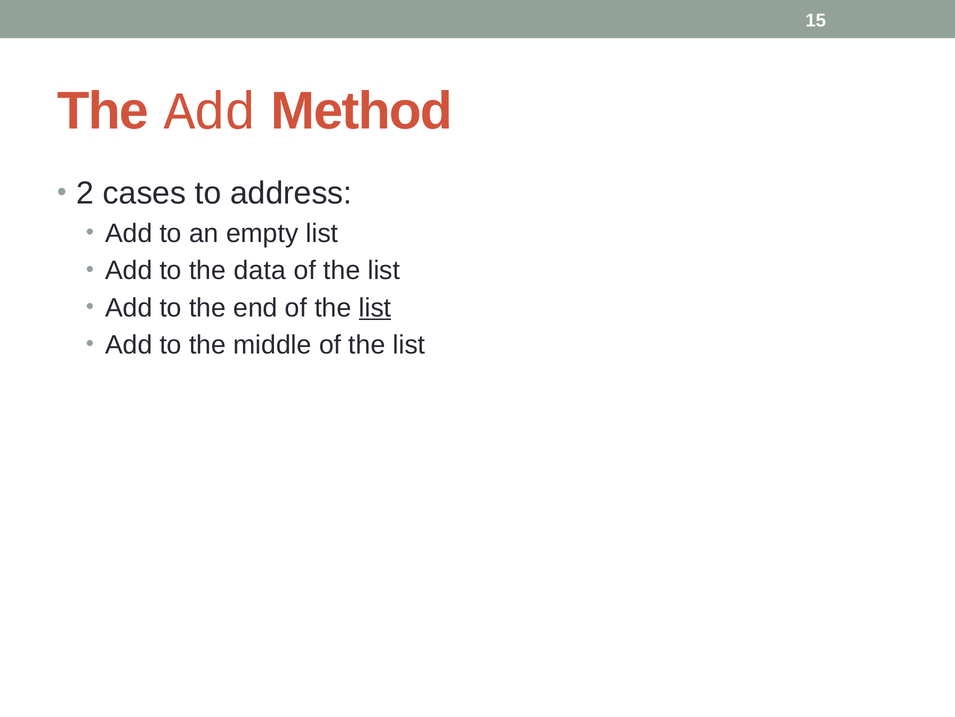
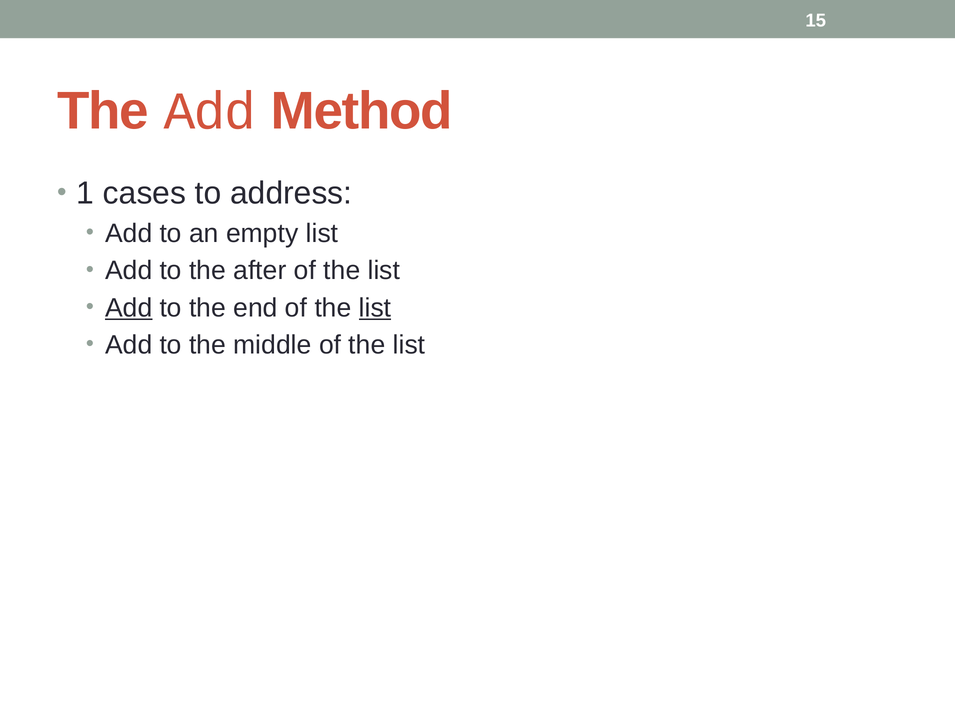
2: 2 -> 1
data: data -> after
Add at (129, 307) underline: none -> present
